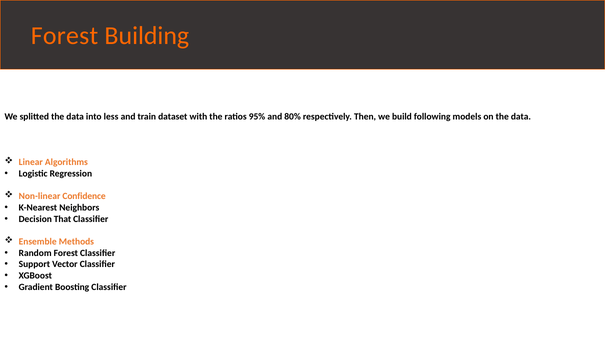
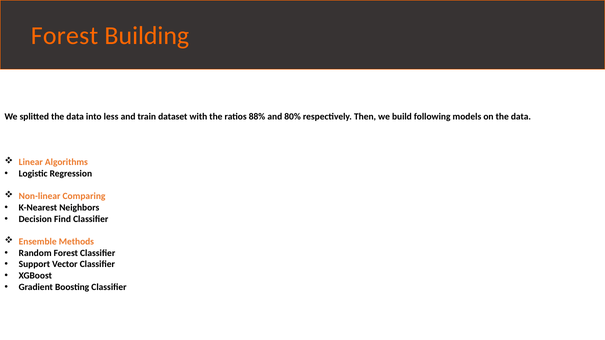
95%: 95% -> 88%
Confidence: Confidence -> Comparing
That: That -> Find
